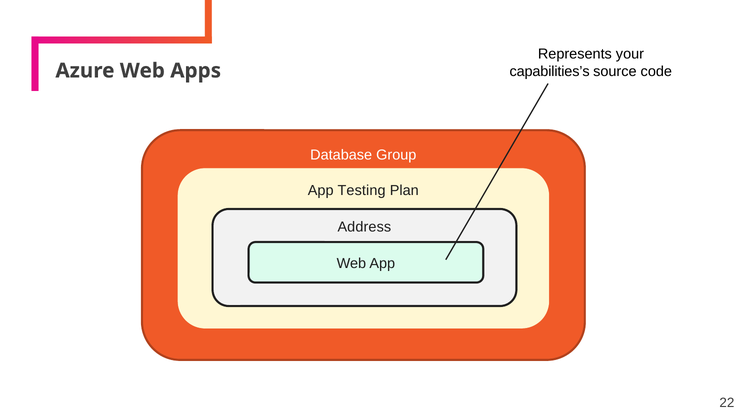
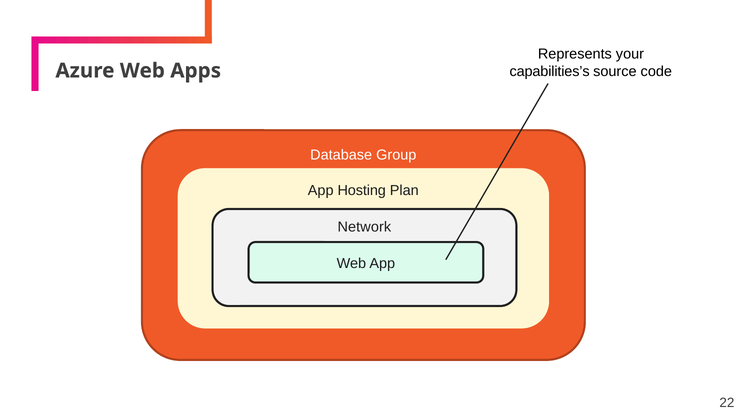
Testing: Testing -> Hosting
Address: Address -> Network
